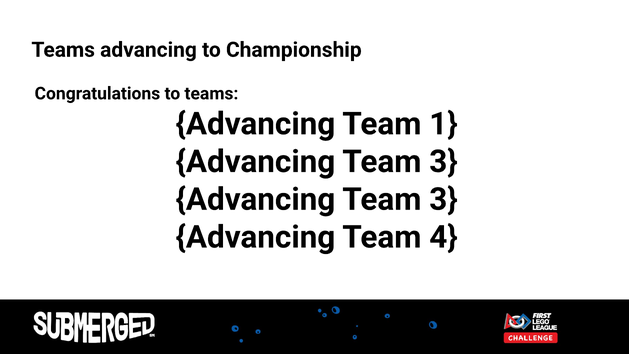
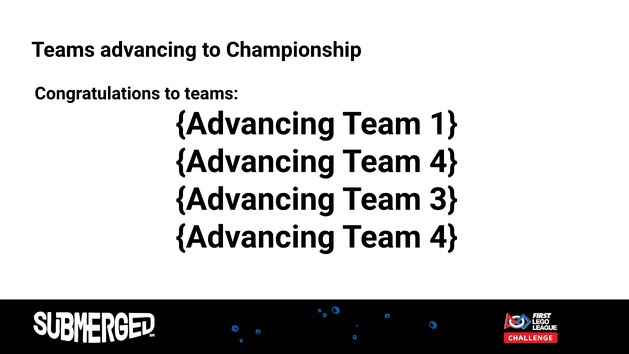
3 at (443, 162): 3 -> 4
